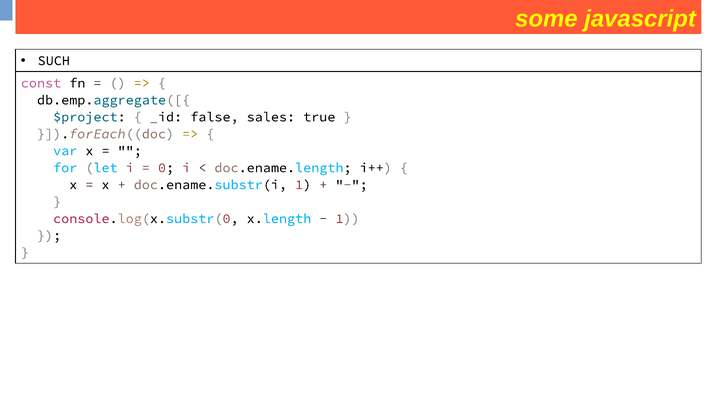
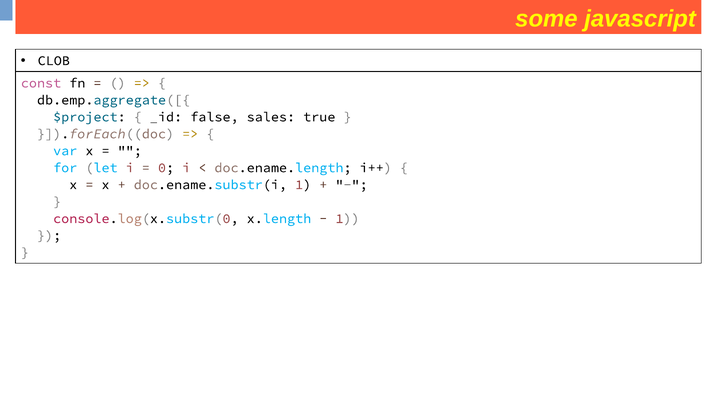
SUCH: SUCH -> CLOB
